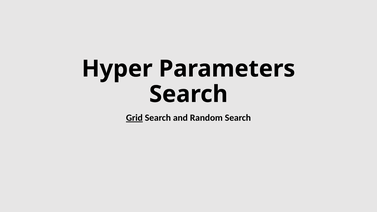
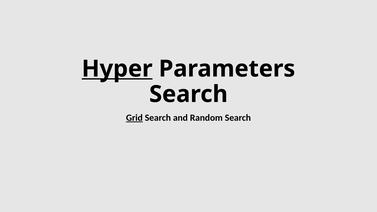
Hyper underline: none -> present
